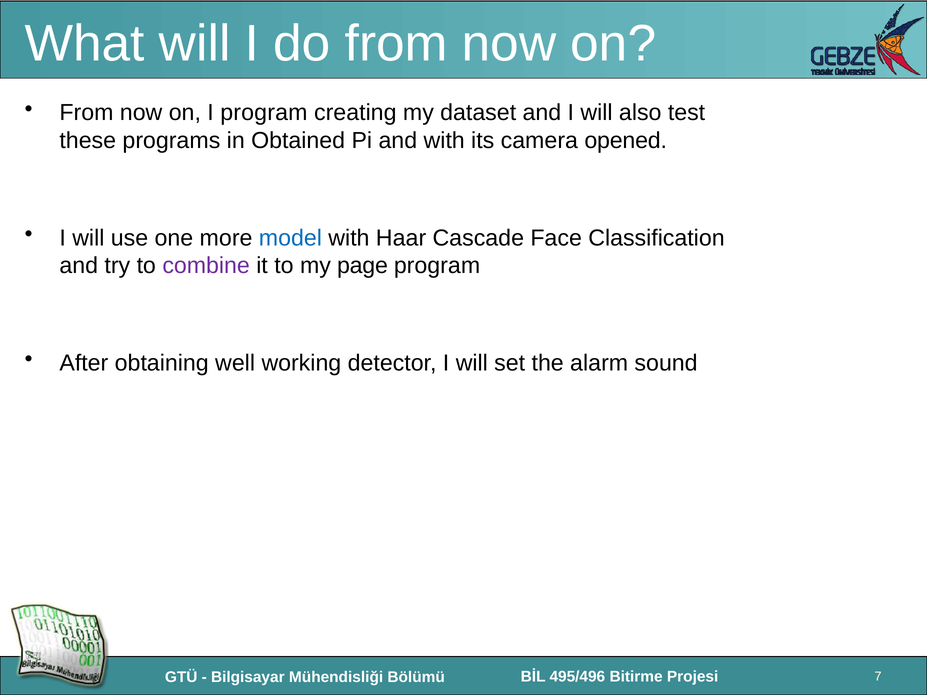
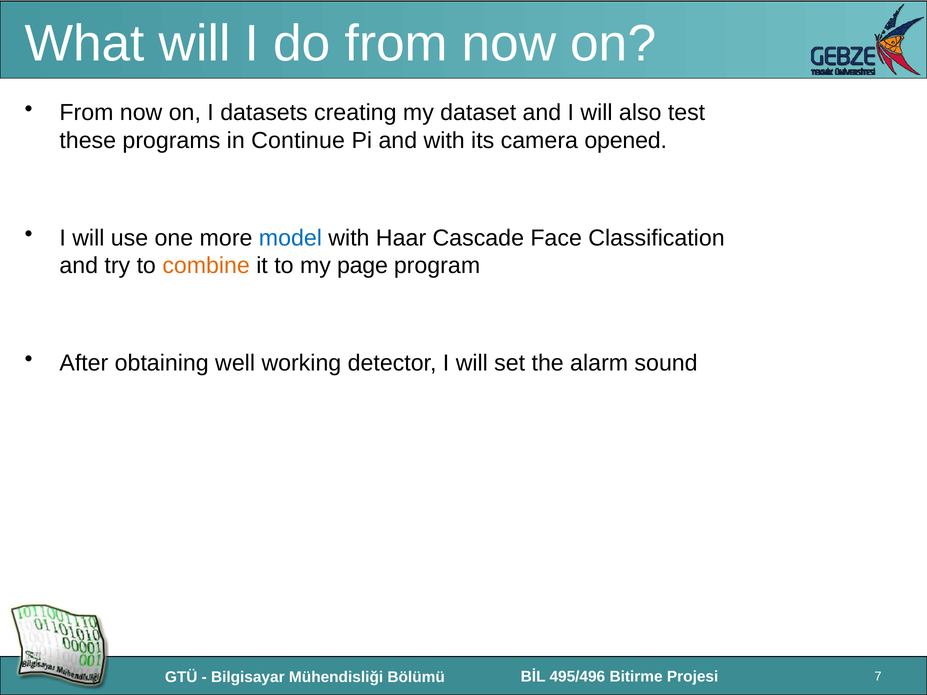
I program: program -> datasets
Obtained: Obtained -> Continue
combine colour: purple -> orange
